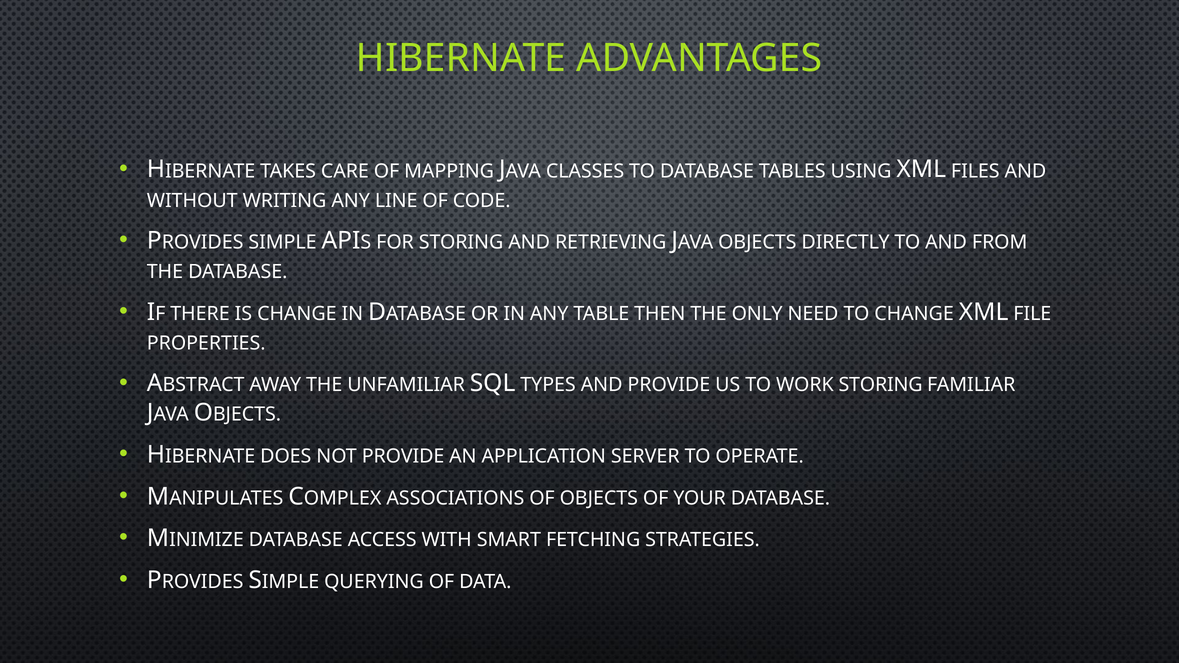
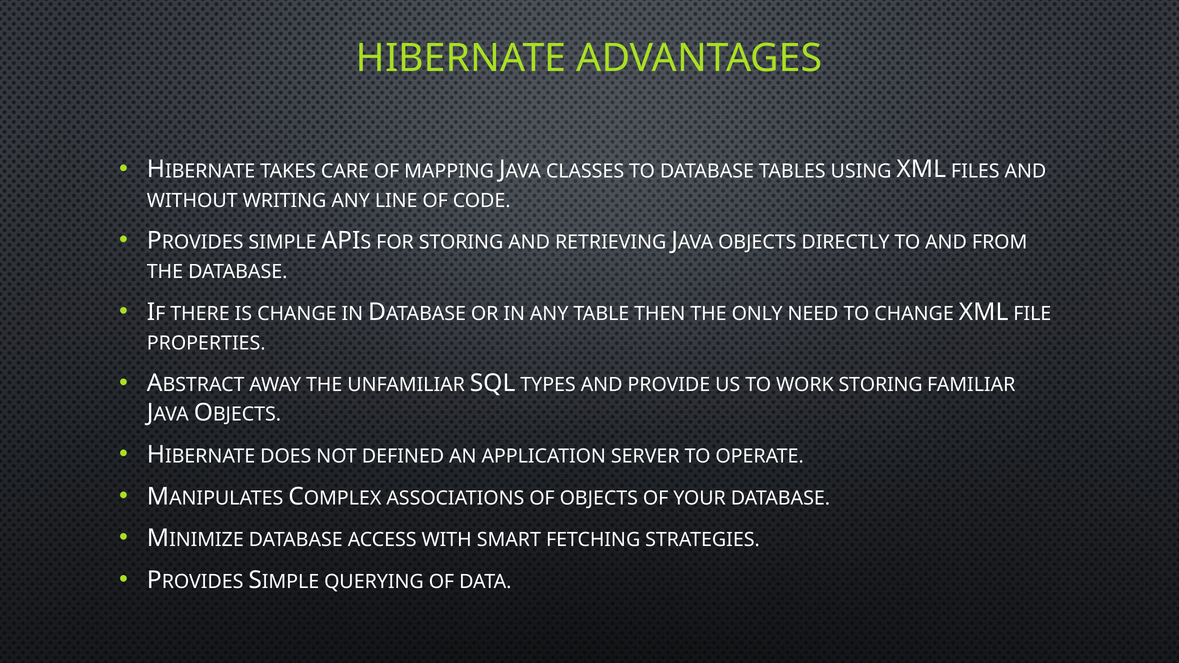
NOT PROVIDE: PROVIDE -> DEFINED
